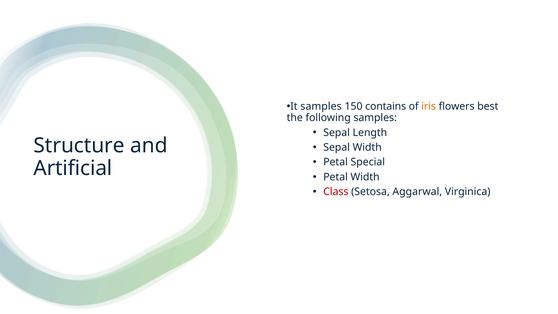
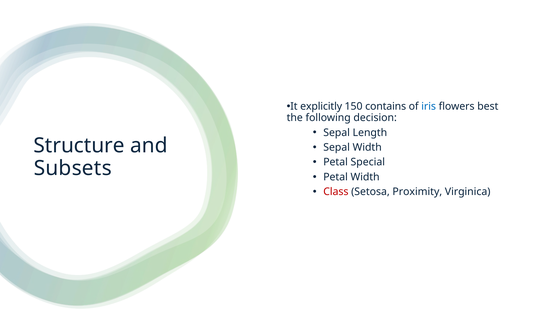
It samples: samples -> explicitly
iris colour: orange -> blue
following samples: samples -> decision
Artificial: Artificial -> Subsets
Aggarwal: Aggarwal -> Proximity
